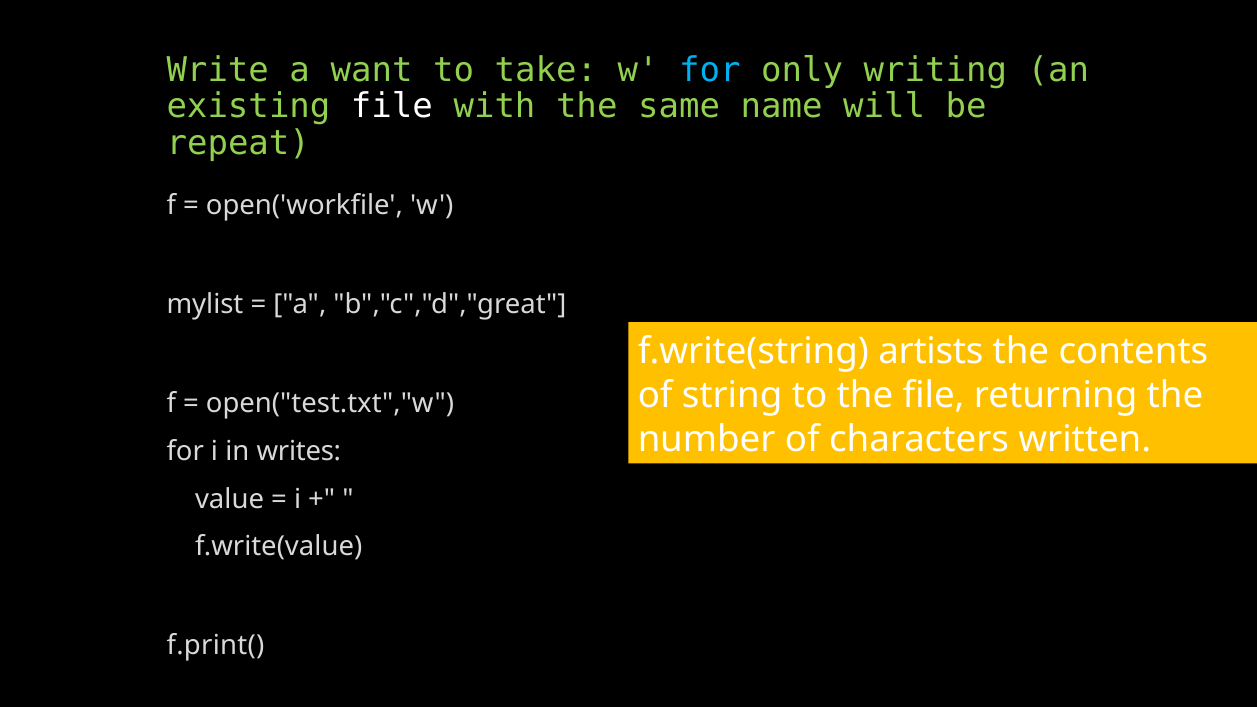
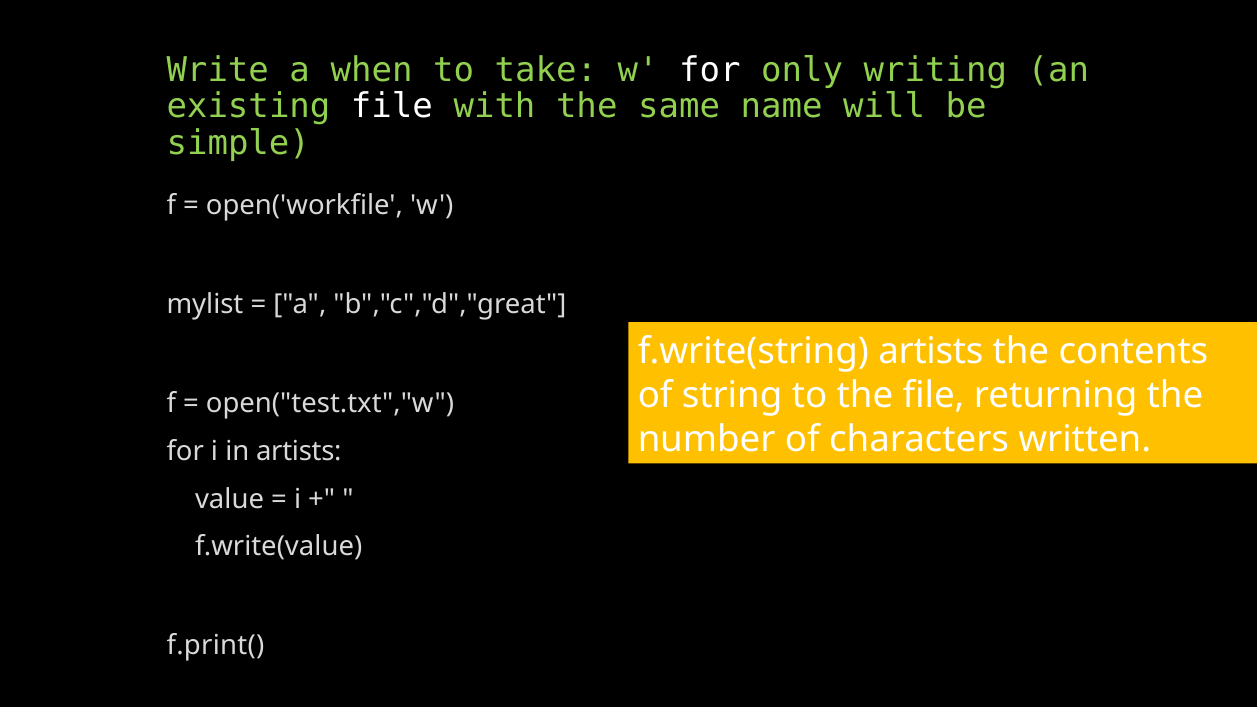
want: want -> when
for at (710, 70) colour: light blue -> white
repeat: repeat -> simple
in writes: writes -> artists
